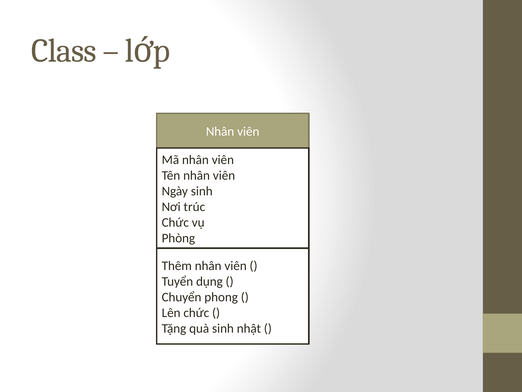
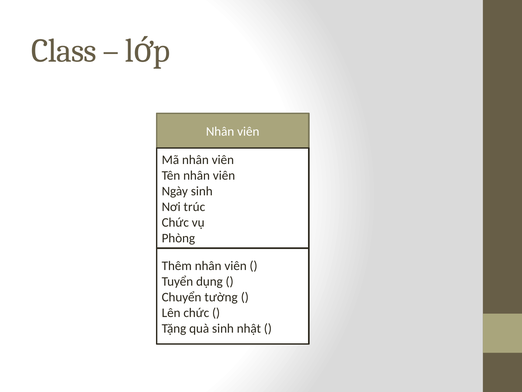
phong: phong -> tường
